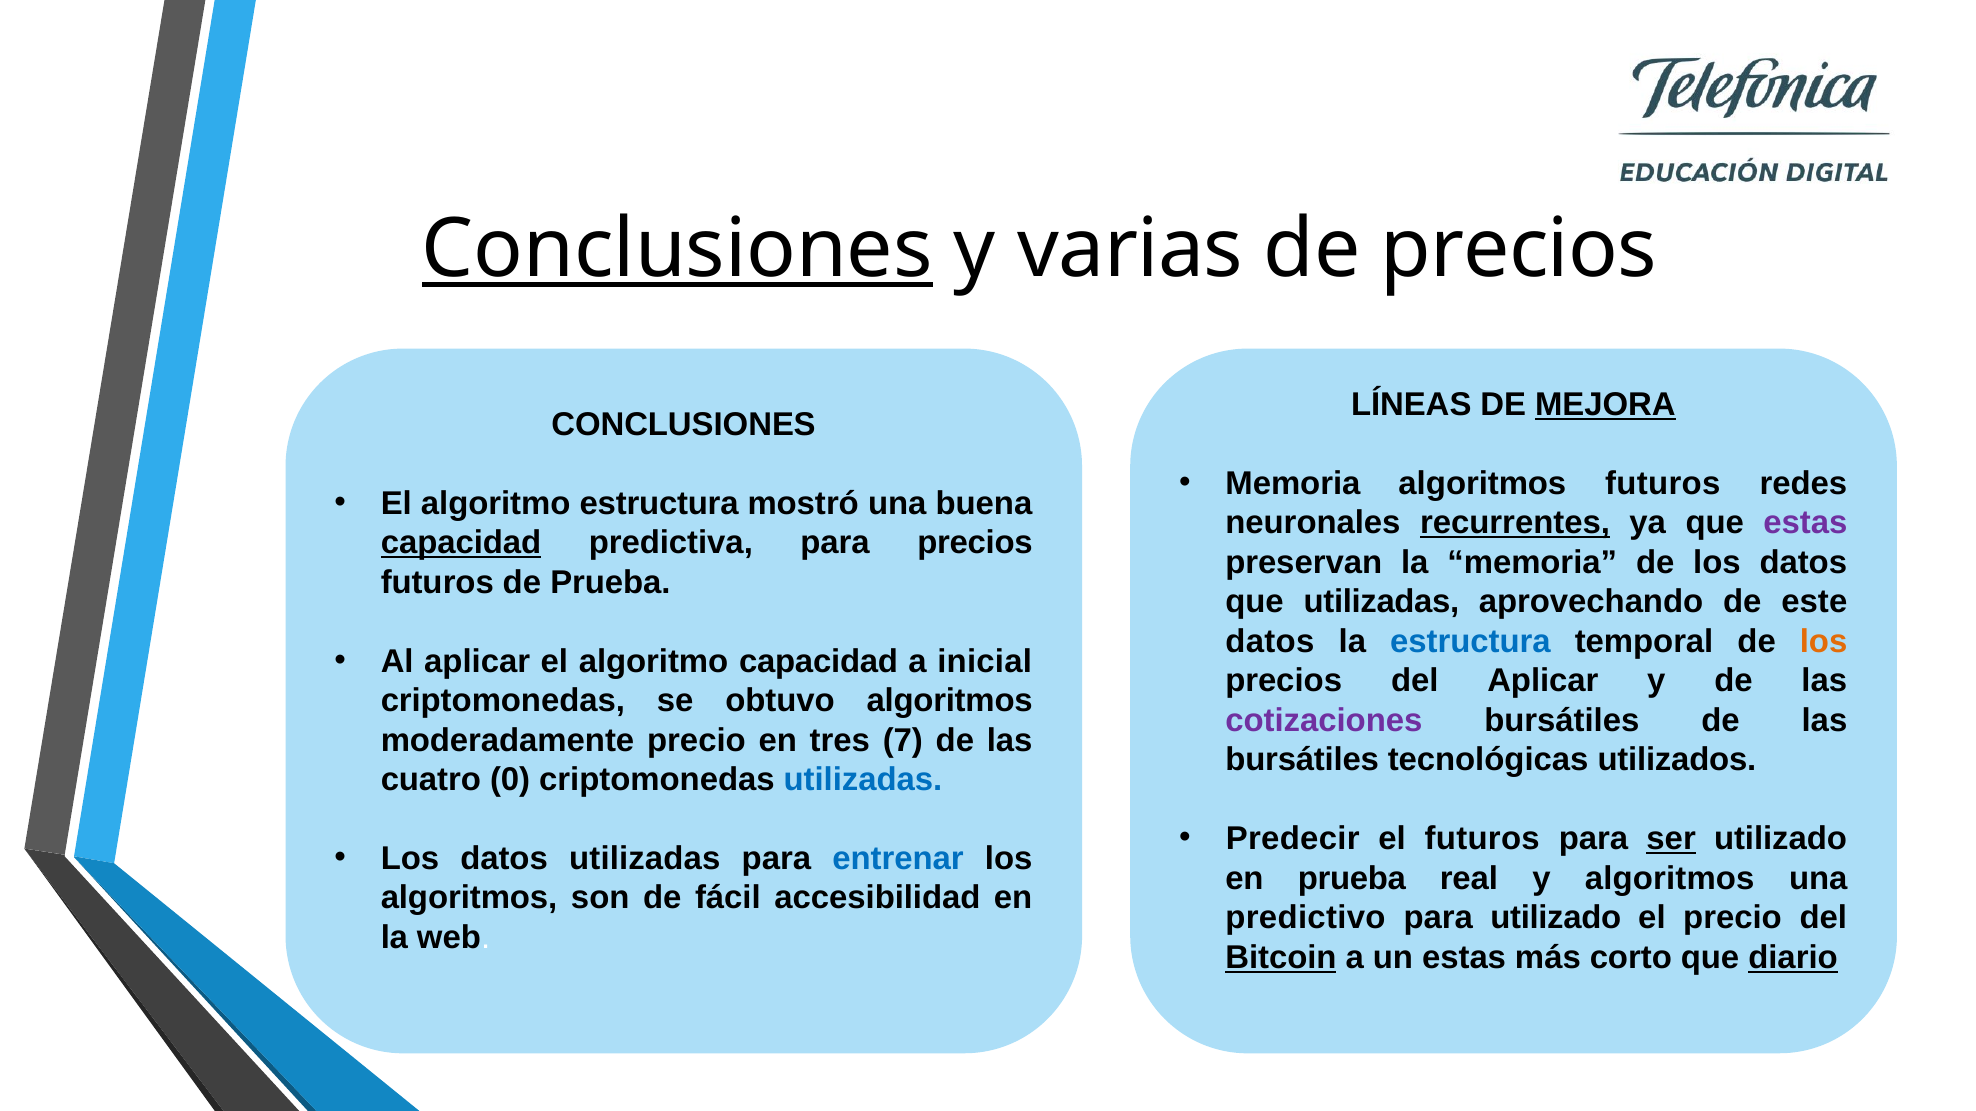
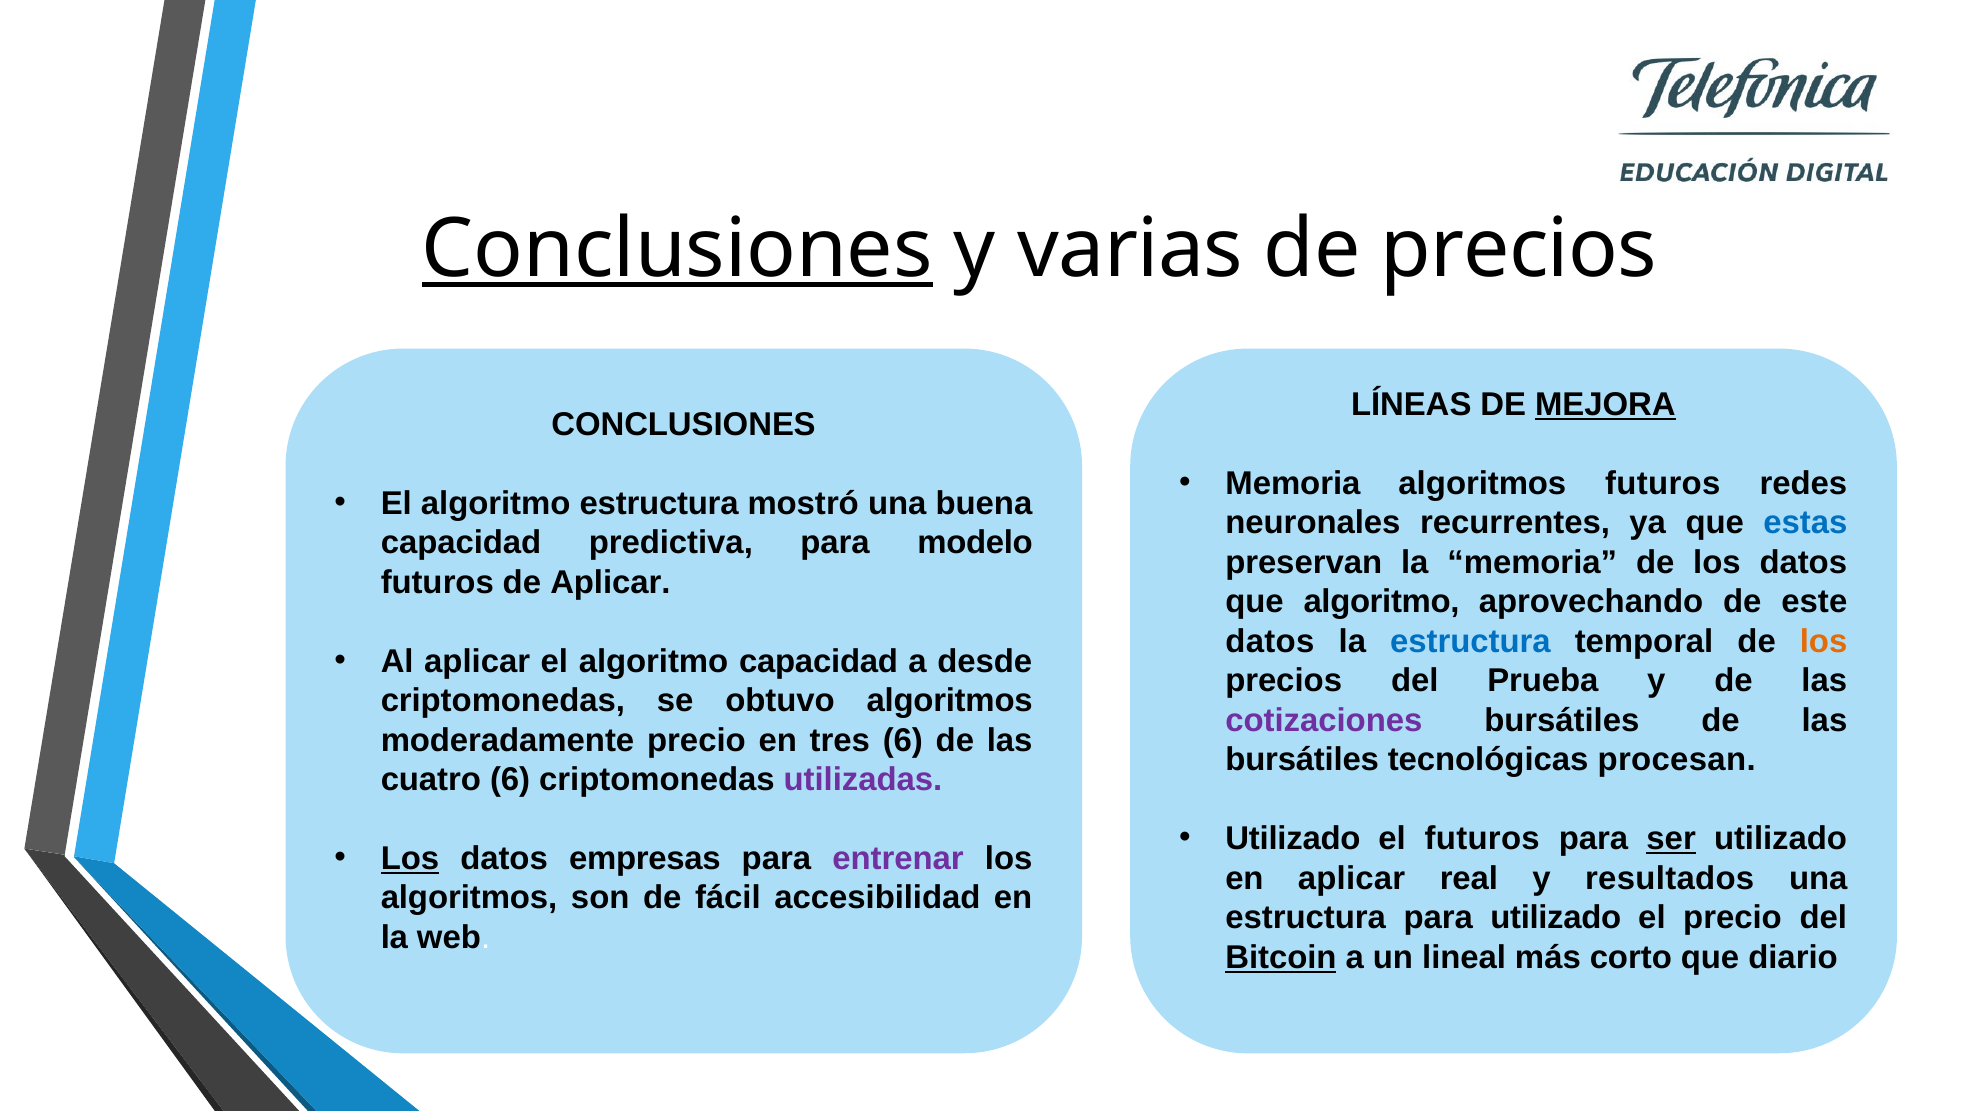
recurrentes underline: present -> none
estas at (1805, 523) colour: purple -> blue
capacidad at (461, 543) underline: present -> none
para precios: precios -> modelo
de Prueba: Prueba -> Aplicar
que utilizadas: utilizadas -> algoritmo
inicial: inicial -> desde
del Aplicar: Aplicar -> Prueba
tres 7: 7 -> 6
utilizados: utilizados -> procesan
cuatro 0: 0 -> 6
utilizadas at (863, 780) colour: blue -> purple
Predecir at (1293, 839): Predecir -> Utilizado
Los at (410, 859) underline: none -> present
datos utilizadas: utilizadas -> empresas
entrenar colour: blue -> purple
en prueba: prueba -> aplicar
y algoritmos: algoritmos -> resultados
predictivo at (1305, 918): predictivo -> estructura
un estas: estas -> lineal
diario underline: present -> none
